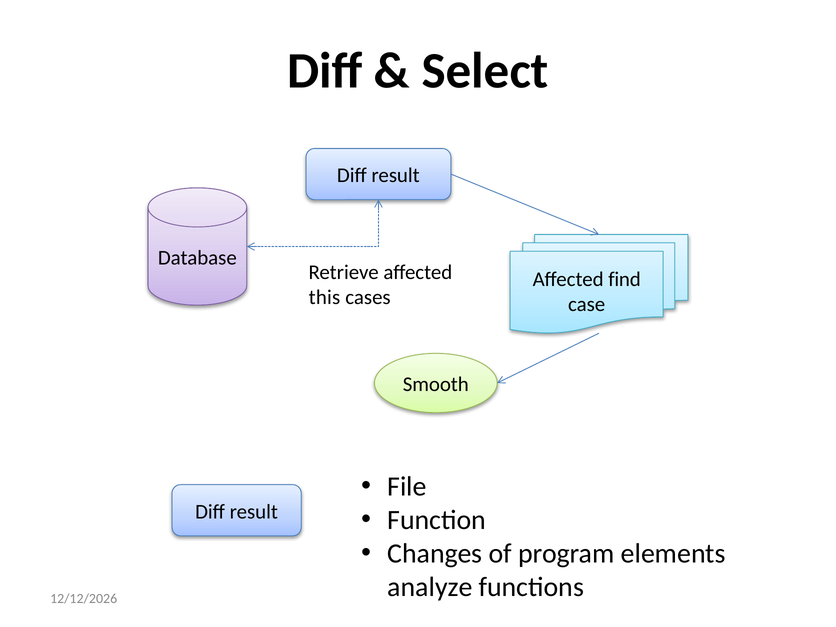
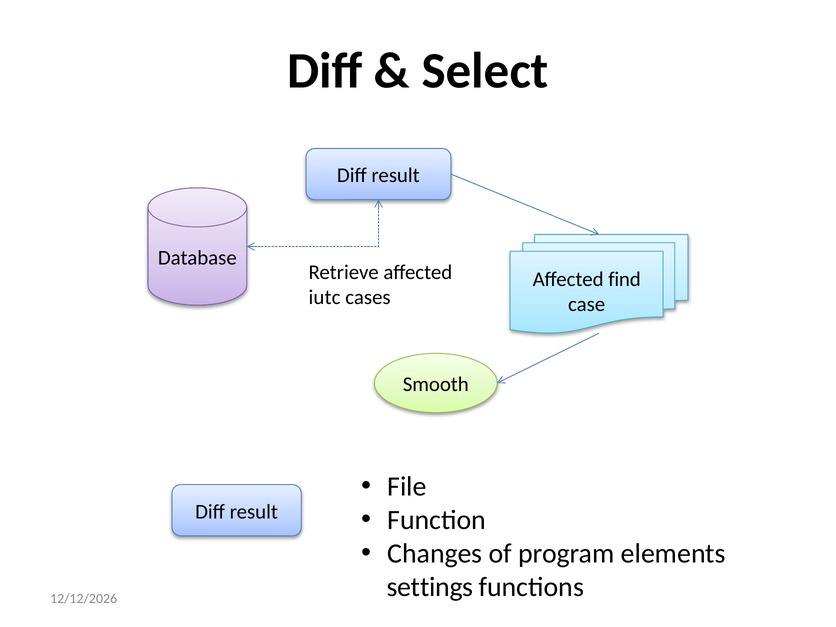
this: this -> iutc
analyze: analyze -> settings
